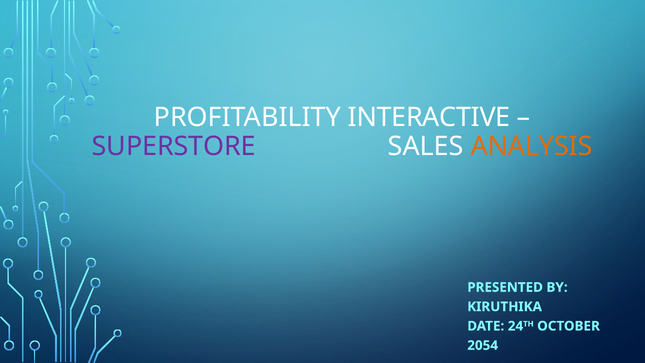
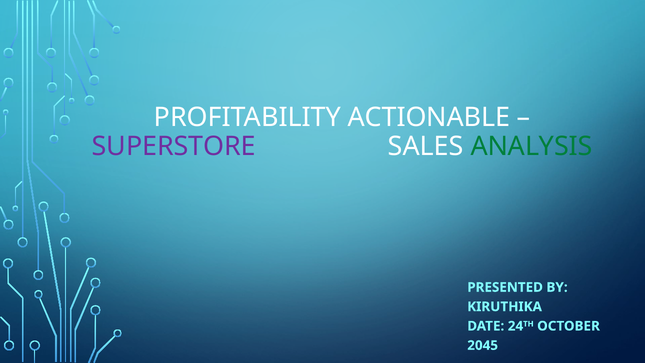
INTERACTIVE: INTERACTIVE -> ACTIONABLE
ANALYSIS colour: orange -> green
2054: 2054 -> 2045
